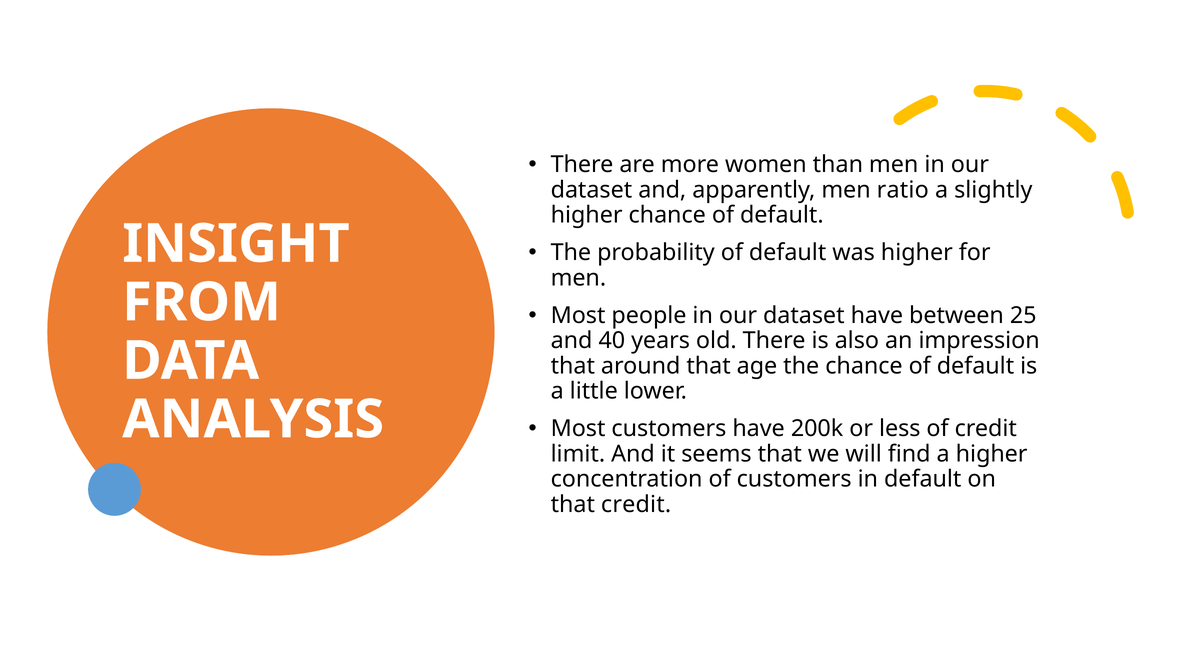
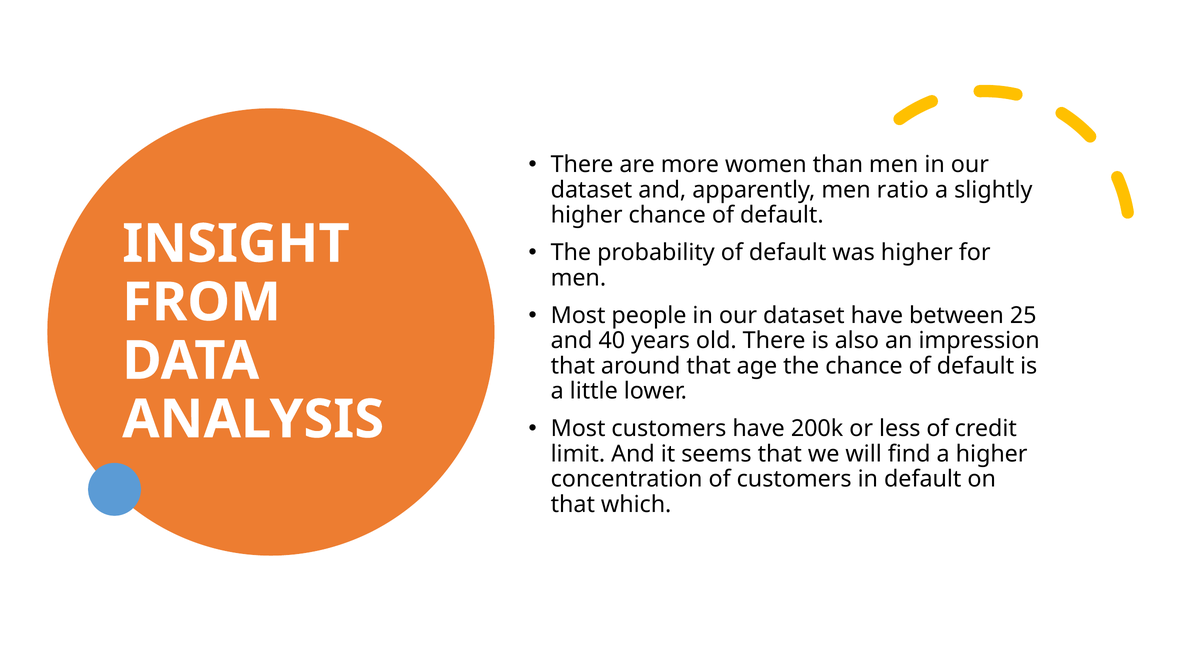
that credit: credit -> which
